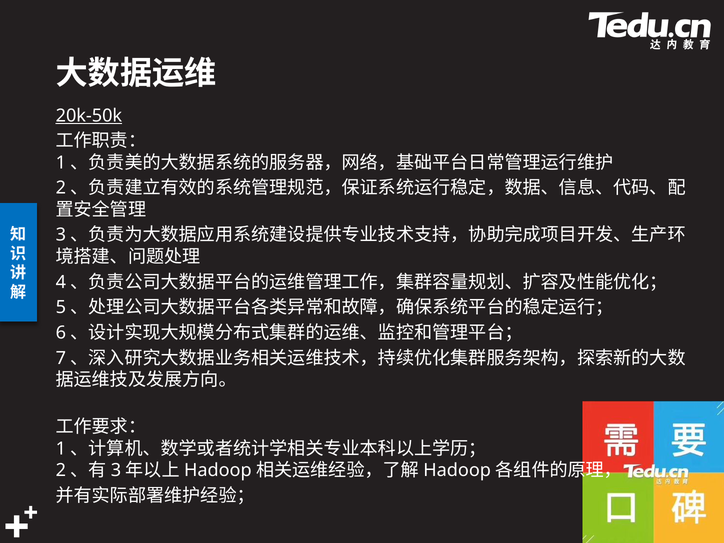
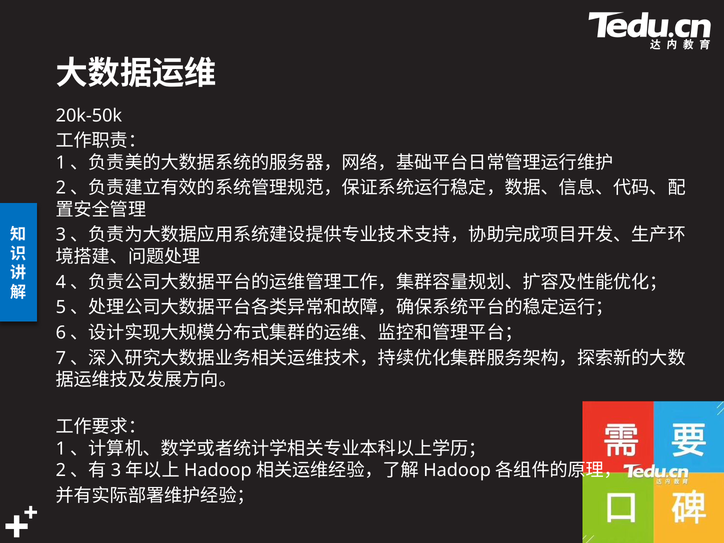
20k-50k underline: present -> none
